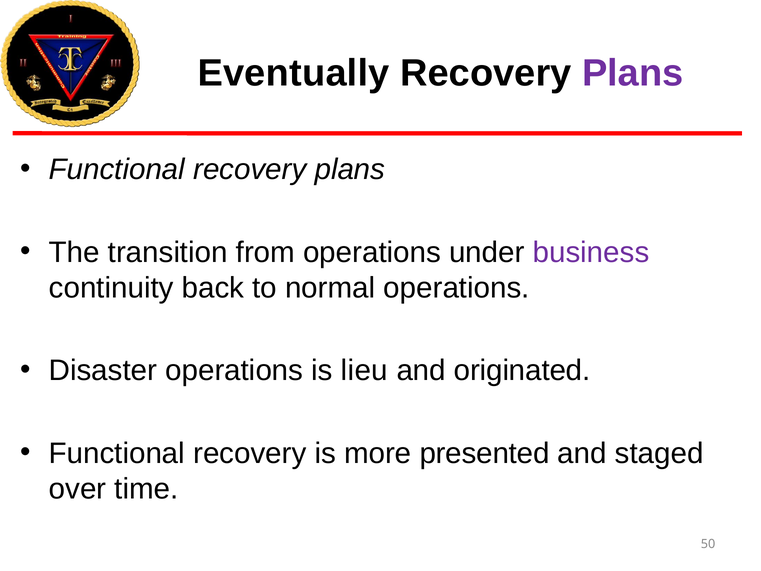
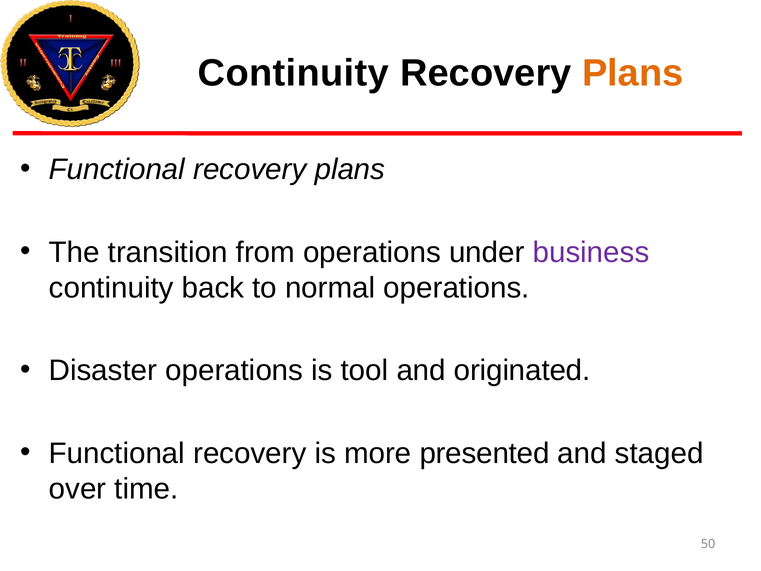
Eventually at (294, 73): Eventually -> Continuity
Plans at (633, 73) colour: purple -> orange
lieu: lieu -> tool
